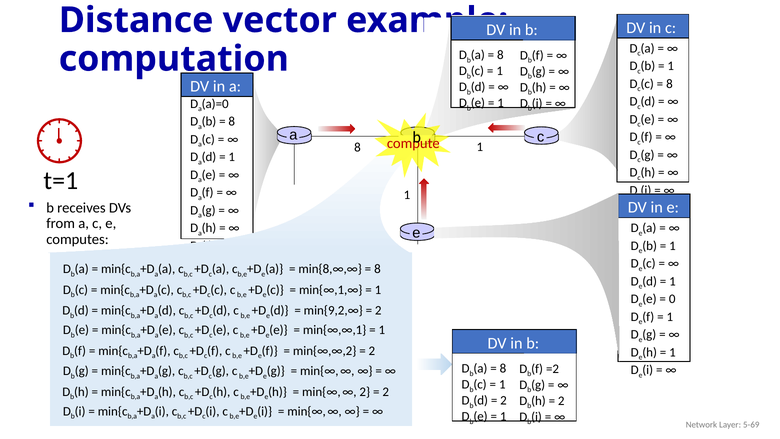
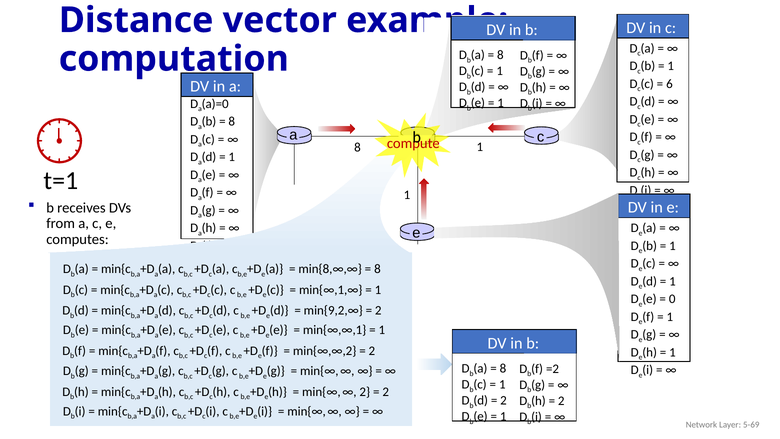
8 at (669, 84): 8 -> 6
